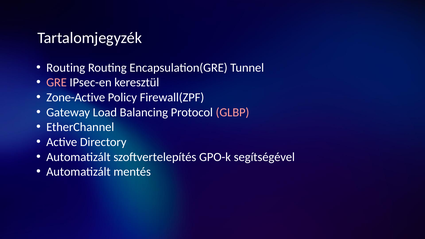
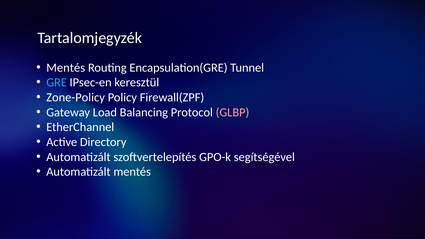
Routing at (66, 68): Routing -> Mentés
GRE colour: pink -> light blue
Zone-Active: Zone-Active -> Zone-Policy
